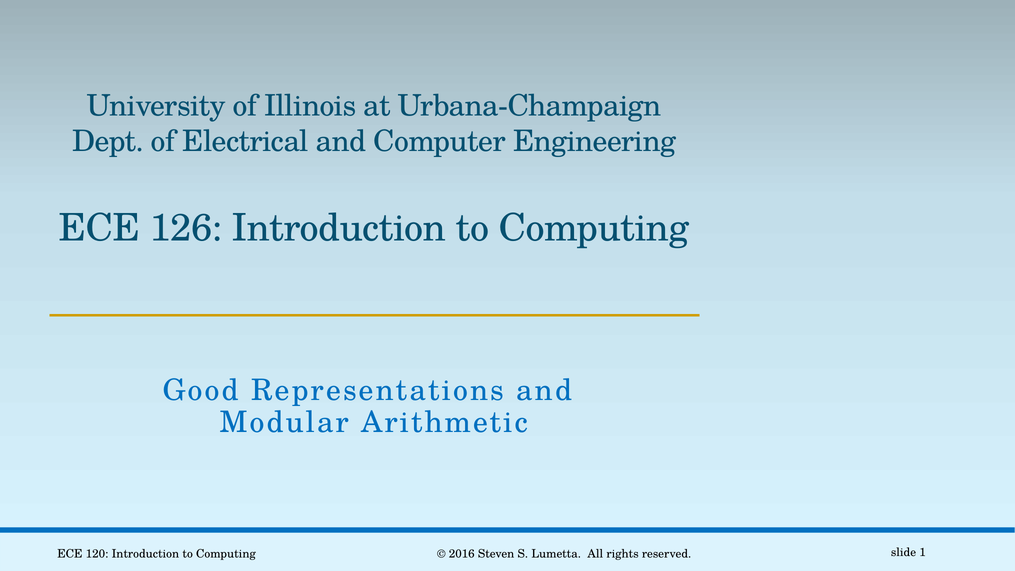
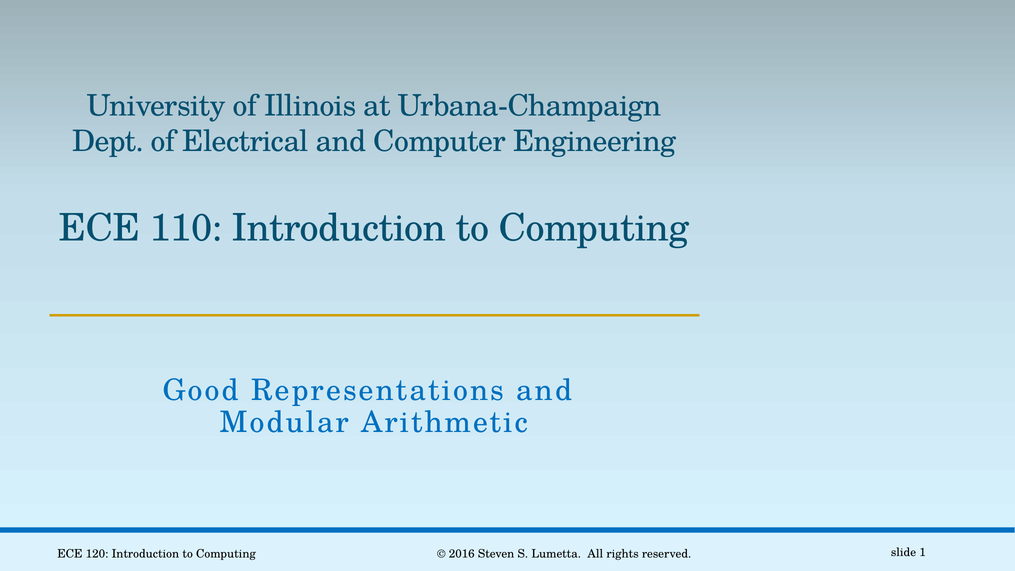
126: 126 -> 110
